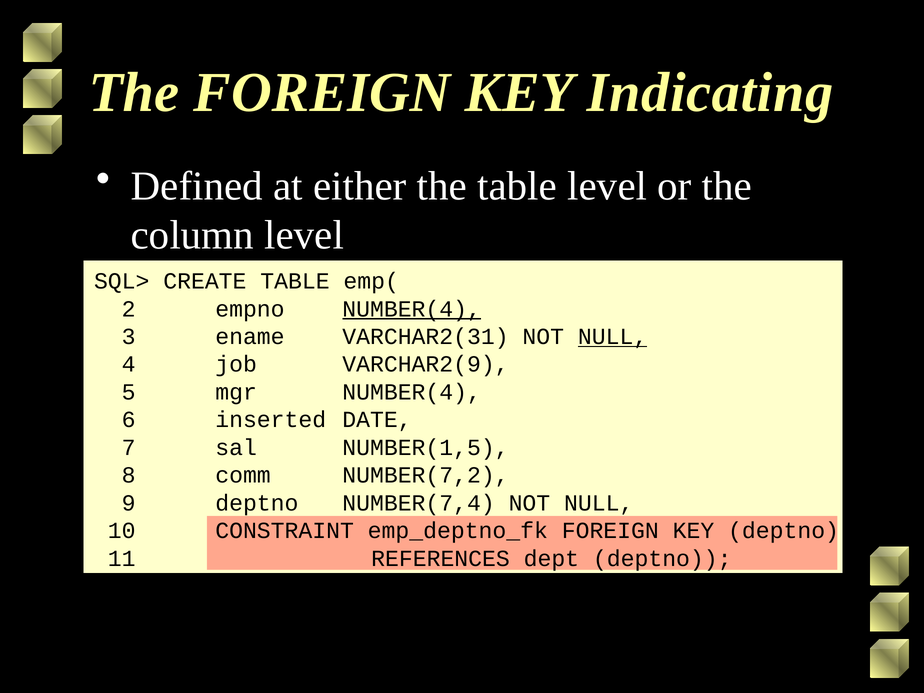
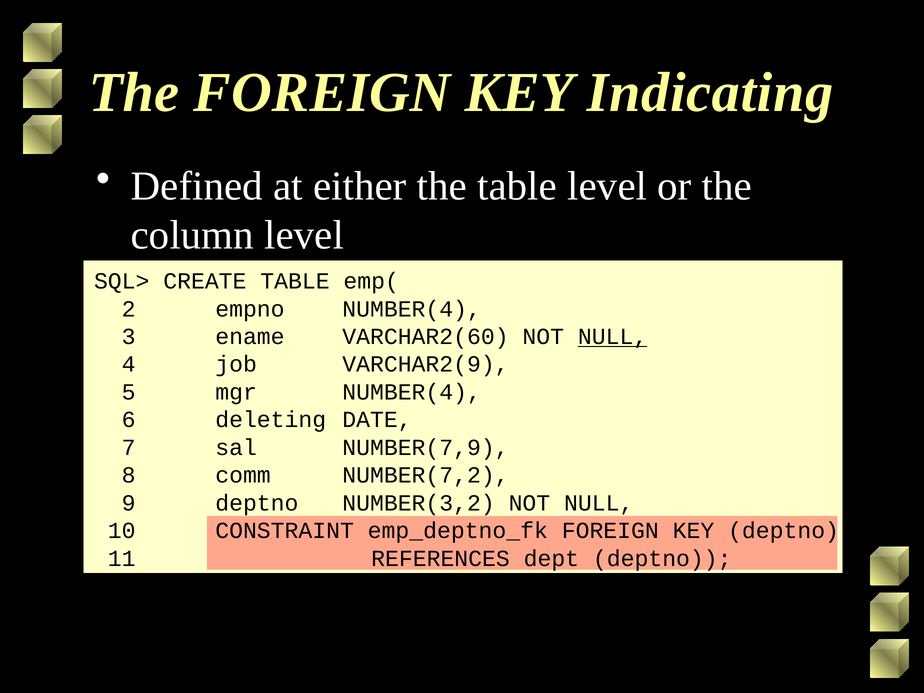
NUMBER(4 at (412, 309) underline: present -> none
VARCHAR2(31: VARCHAR2(31 -> VARCHAR2(60
inserted: inserted -> deleting
NUMBER(1,5: NUMBER(1,5 -> NUMBER(7,9
NUMBER(7,4: NUMBER(7,4 -> NUMBER(3,2
